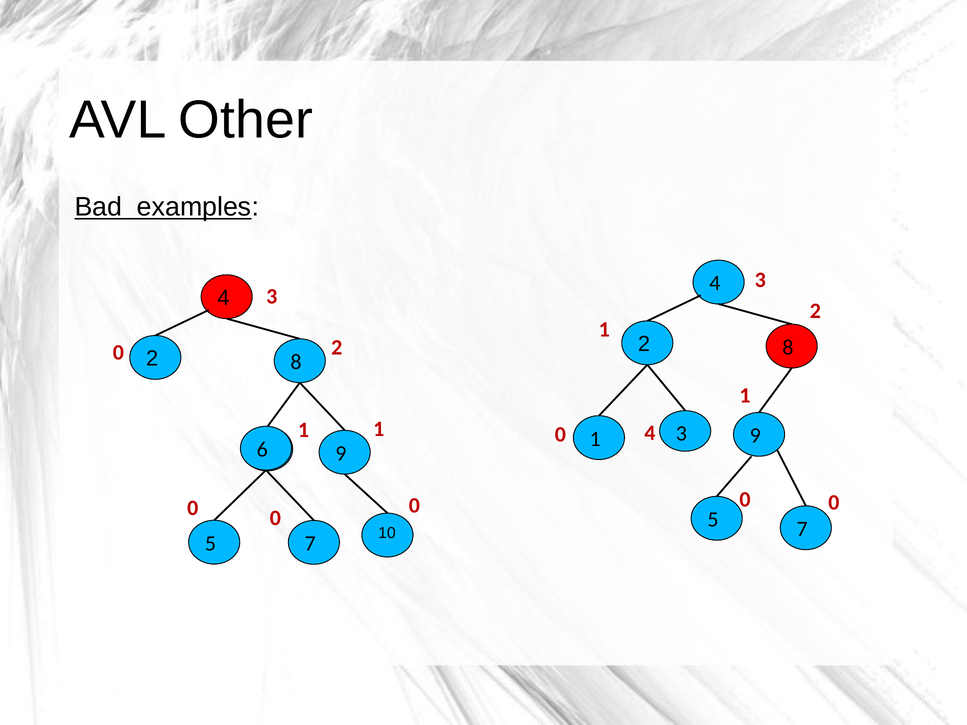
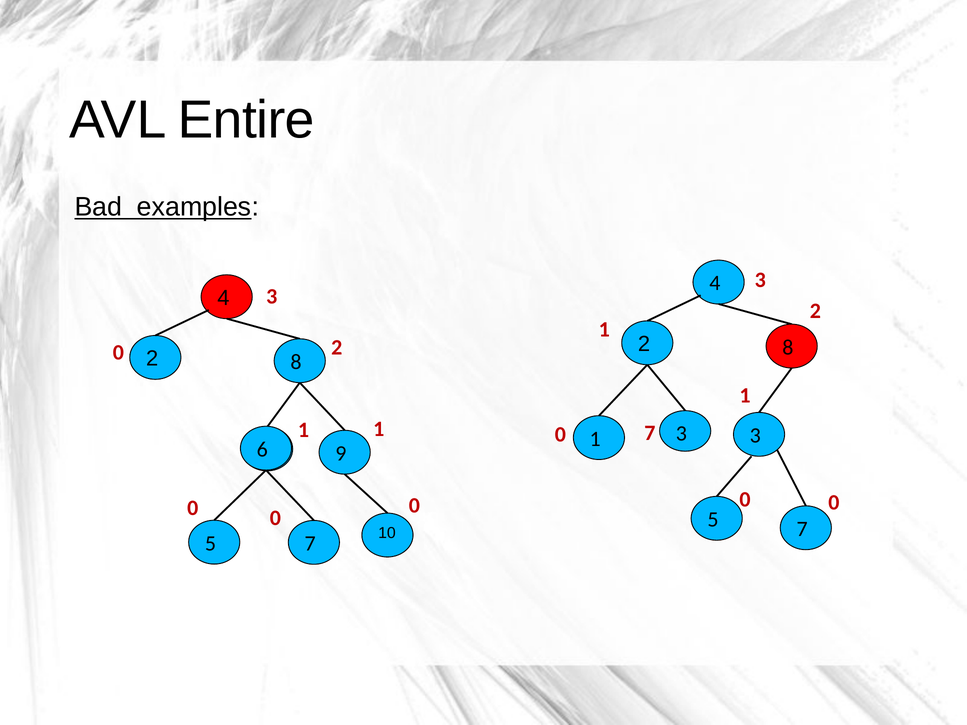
Other: Other -> Entire
0 4: 4 -> 7
3 9: 9 -> 3
